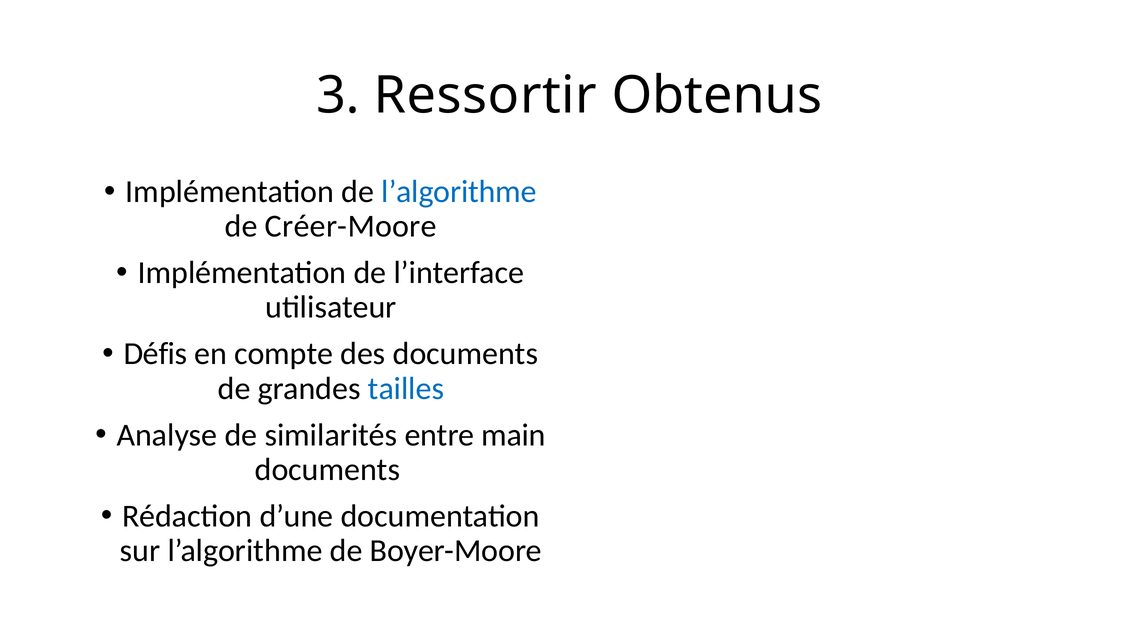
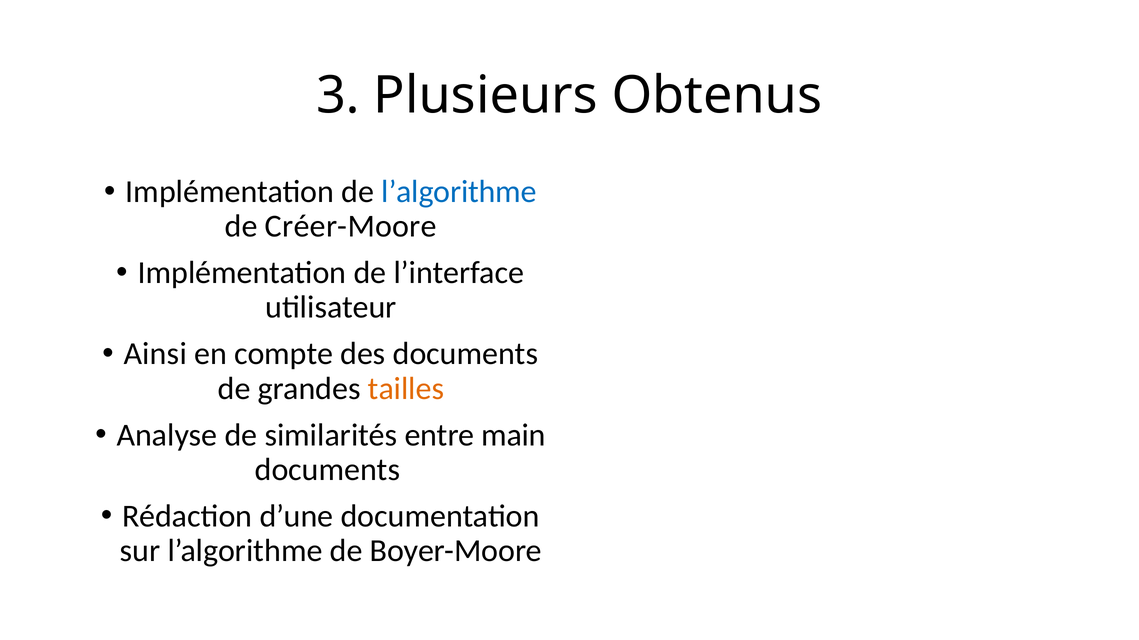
Ressortir: Ressortir -> Plusieurs
Défis: Défis -> Ainsi
tailles colour: blue -> orange
